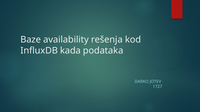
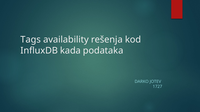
Baze: Baze -> Tags
